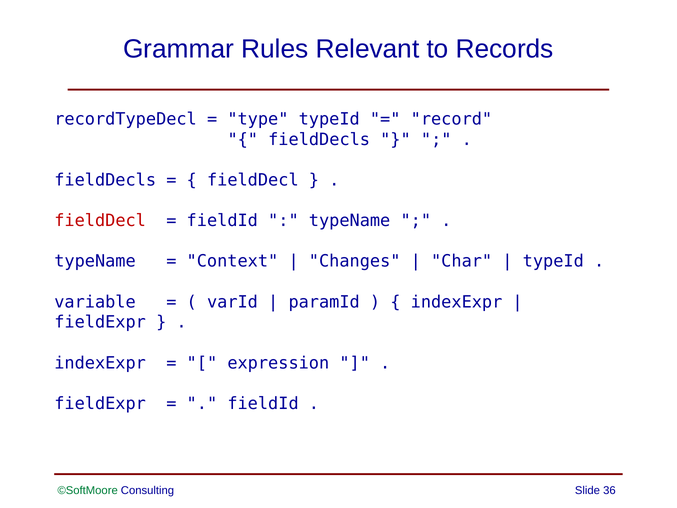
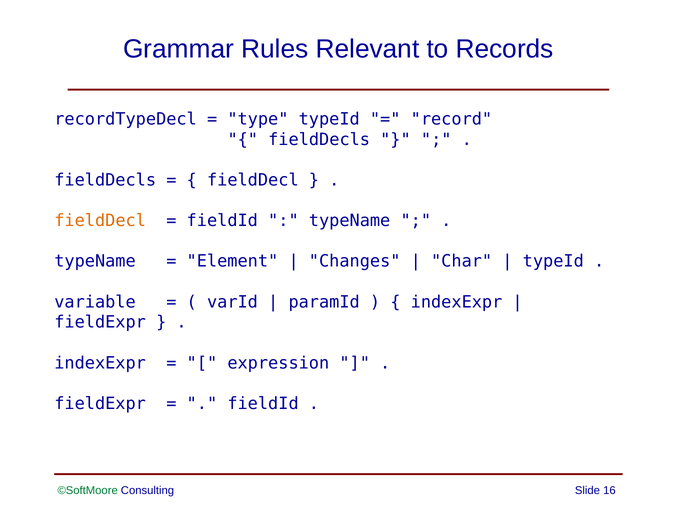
fieldDecl at (100, 221) colour: red -> orange
Context: Context -> Element
36: 36 -> 16
